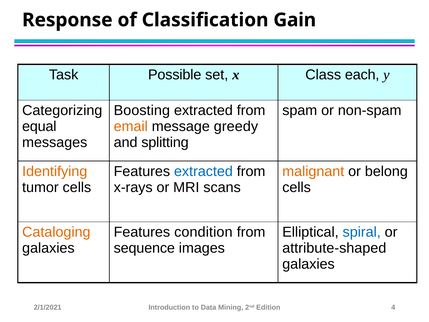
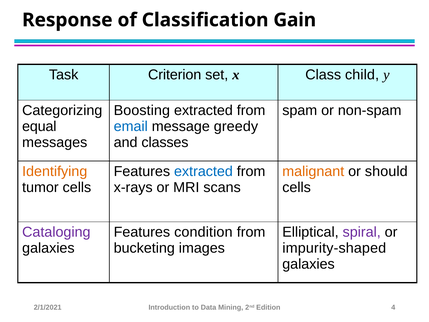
Possible: Possible -> Criterion
each: each -> child
email colour: orange -> blue
splitting: splitting -> classes
belong: belong -> should
Cataloging colour: orange -> purple
spiral colour: blue -> purple
sequence: sequence -> bucketing
attribute-shaped: attribute-shaped -> impurity-shaped
